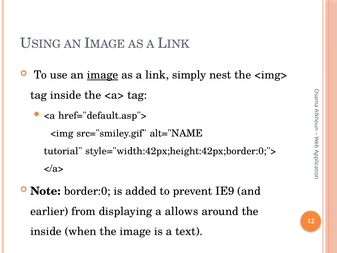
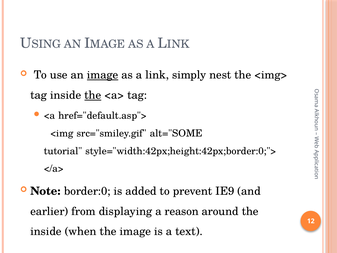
the at (93, 95) underline: none -> present
alt="NAME: alt="NAME -> alt="SOME
allows: allows -> reason
